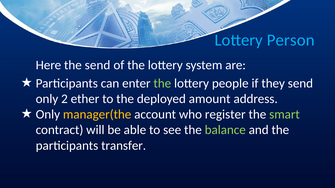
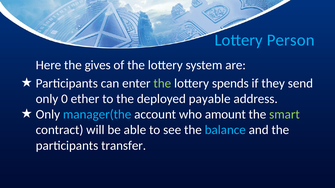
the send: send -> gives
people: people -> spends
2: 2 -> 0
amount: amount -> payable
manager(the colour: yellow -> light blue
register: register -> amount
balance colour: light green -> light blue
